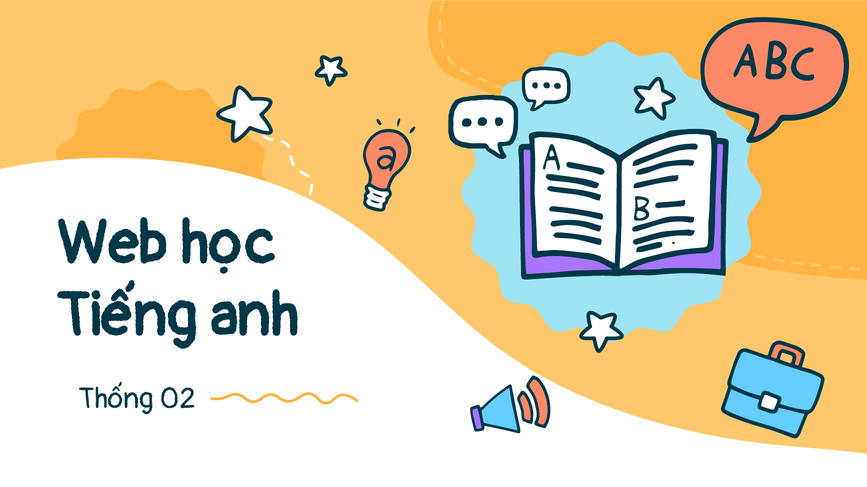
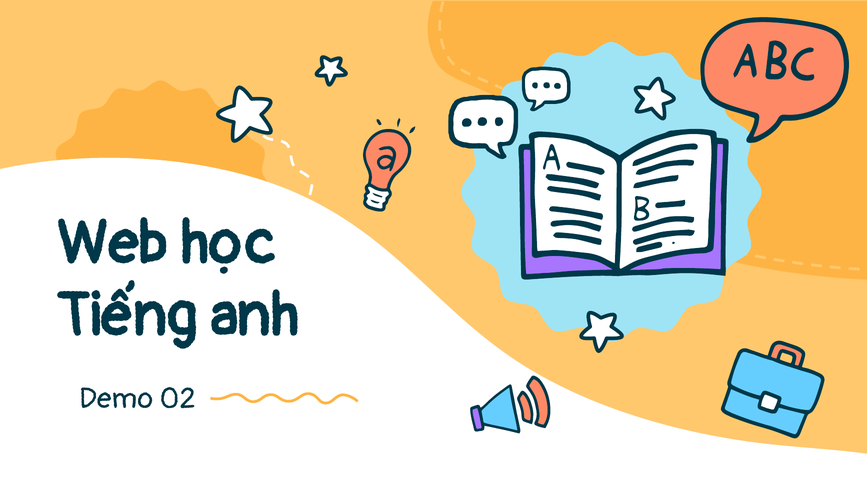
Thống: Thống -> Demo
